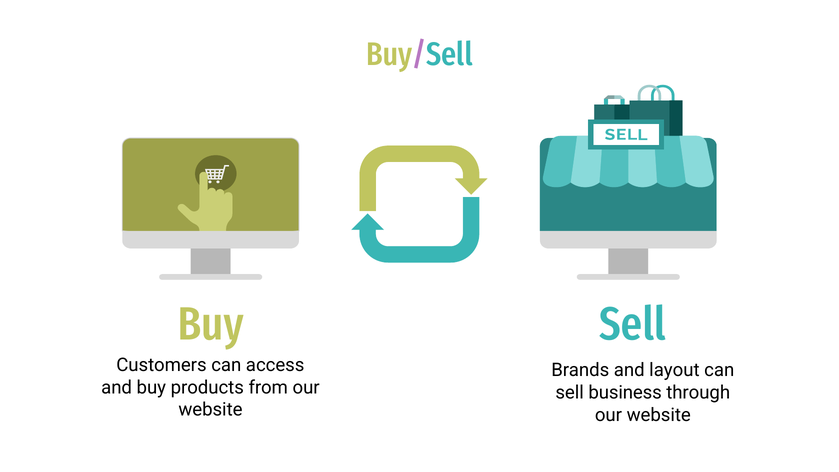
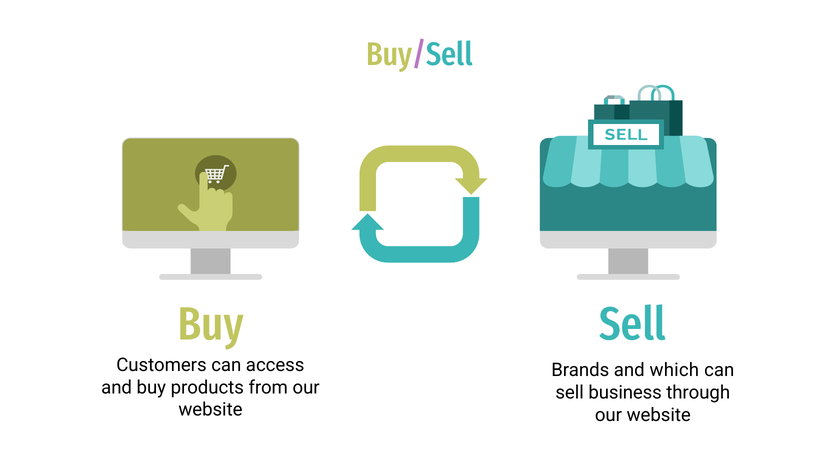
layout: layout -> which
